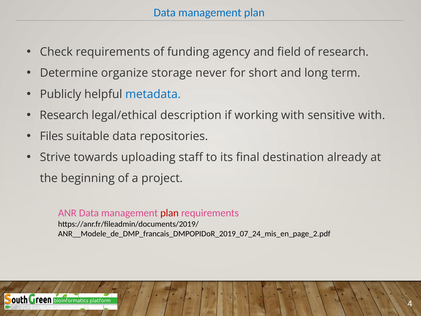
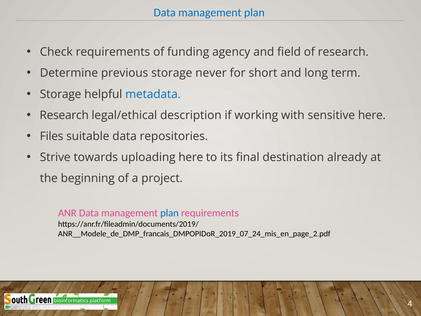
organize: organize -> previous
Publicly at (61, 94): Publicly -> Storage
sensitive with: with -> here
uploading staff: staff -> here
plan at (170, 213) colour: red -> blue
